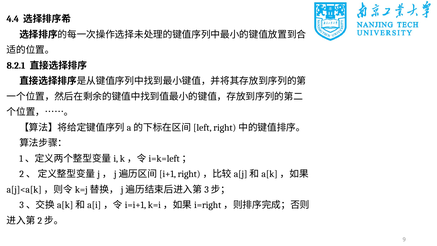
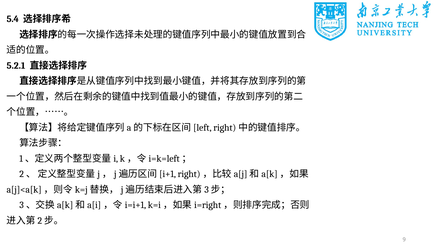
4.4: 4.4 -> 5.4
8.2.1: 8.2.1 -> 5.2.1
